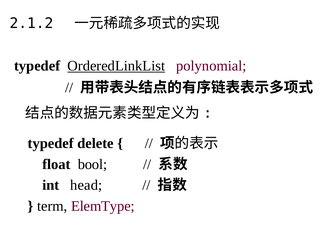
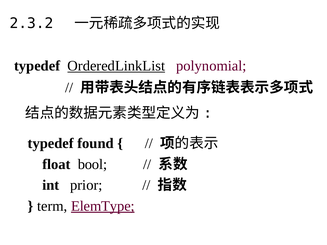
2.1.2: 2.1.2 -> 2.3.2
delete: delete -> found
head: head -> prior
ElemType underline: none -> present
